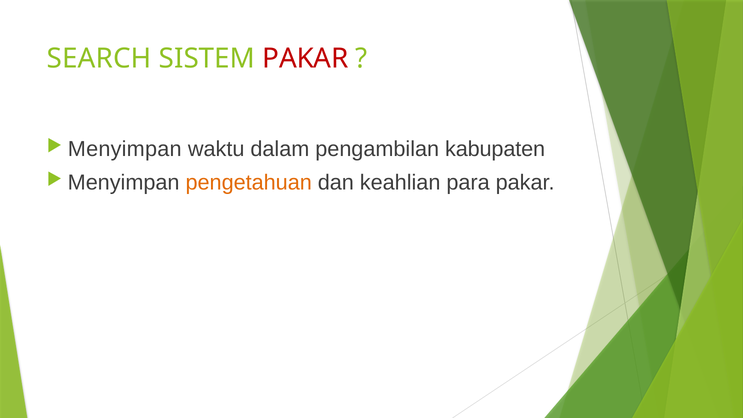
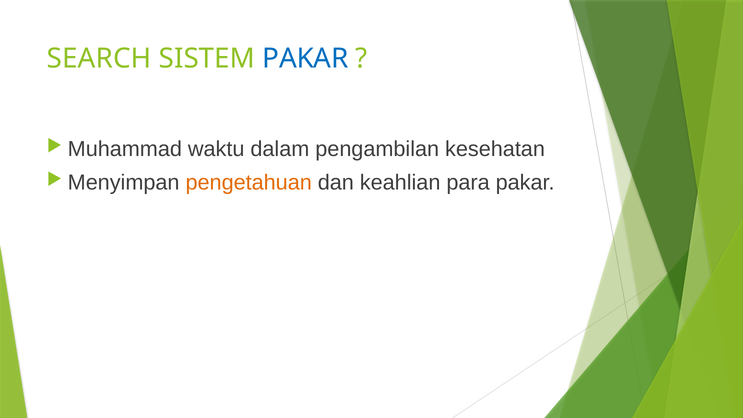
PAKAR at (305, 59) colour: red -> blue
Menyimpan at (125, 149): Menyimpan -> Muhammad
kabupaten: kabupaten -> kesehatan
